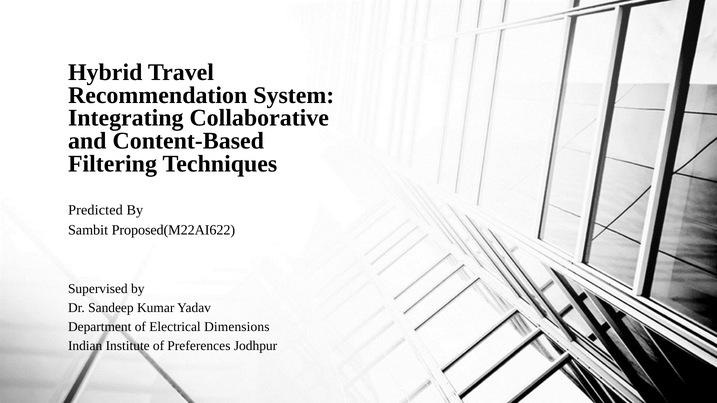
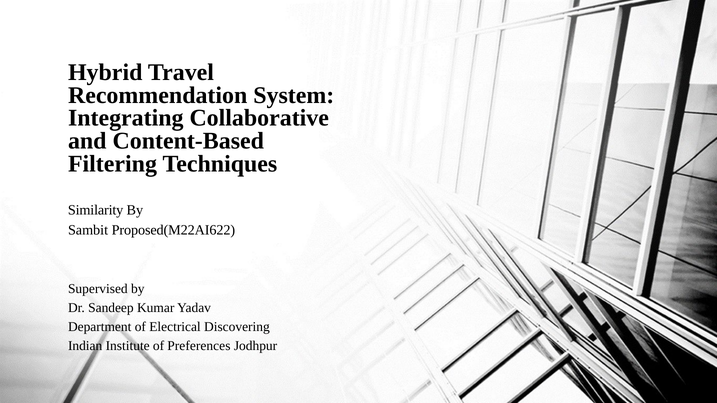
Predicted: Predicted -> Similarity
Dimensions: Dimensions -> Discovering
